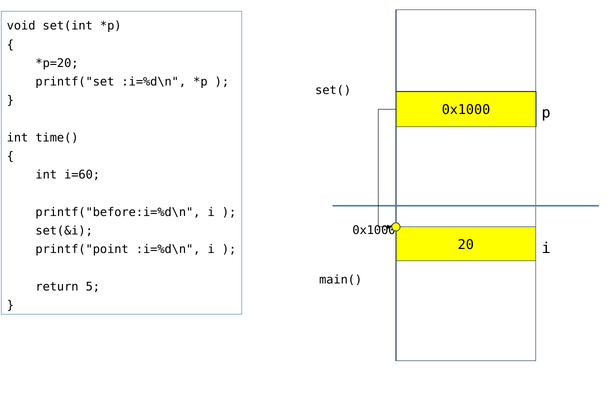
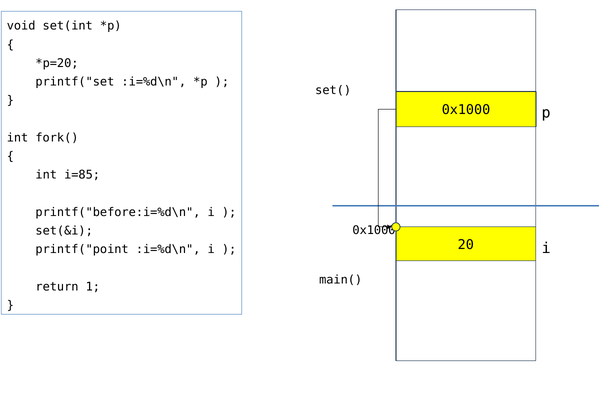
time(: time( -> fork(
i=60: i=60 -> i=85
5: 5 -> 1
